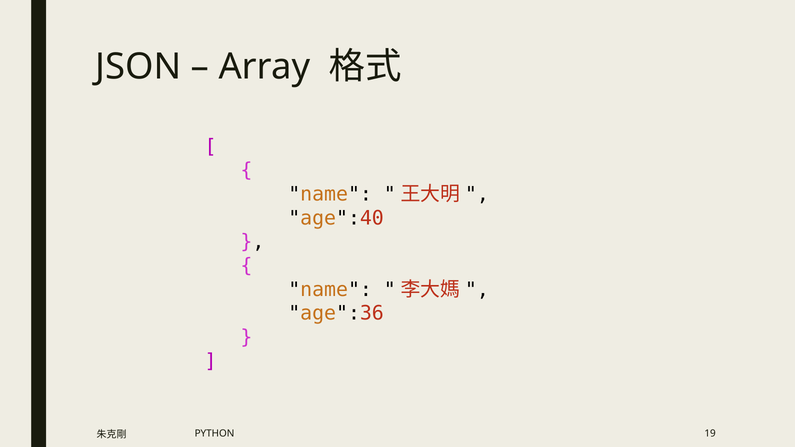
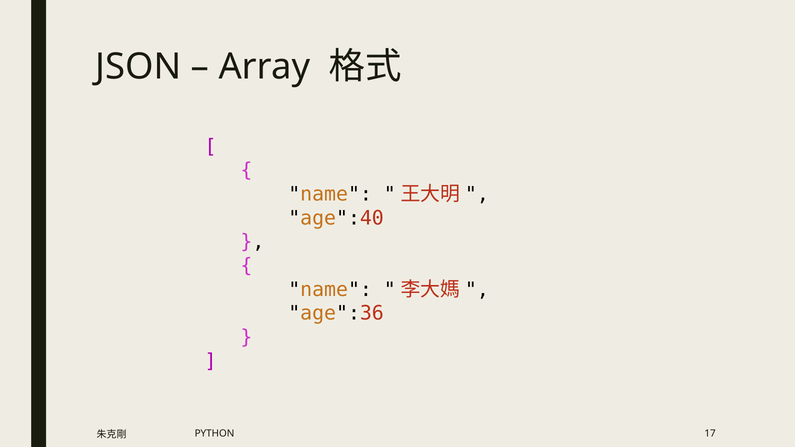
19: 19 -> 17
